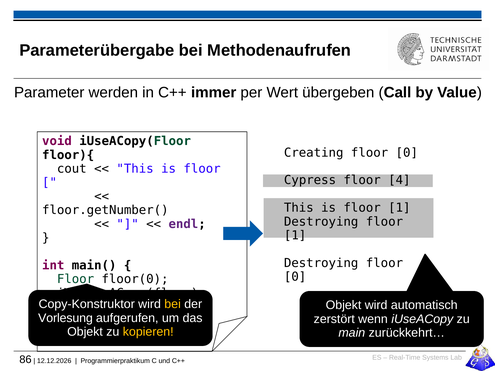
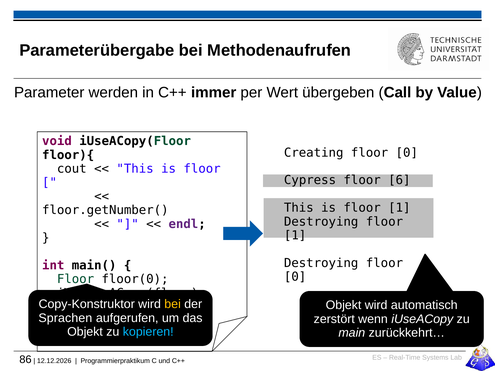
4: 4 -> 6
Vorlesung: Vorlesung -> Sprachen
kopieren colour: yellow -> light blue
